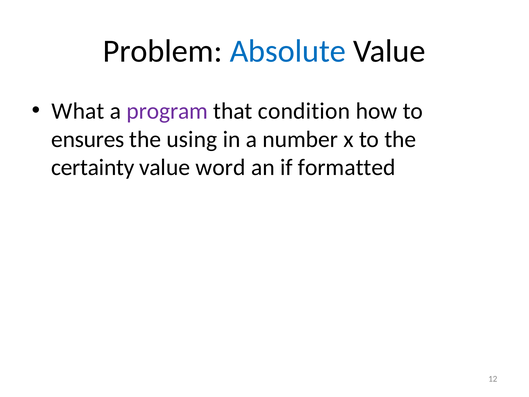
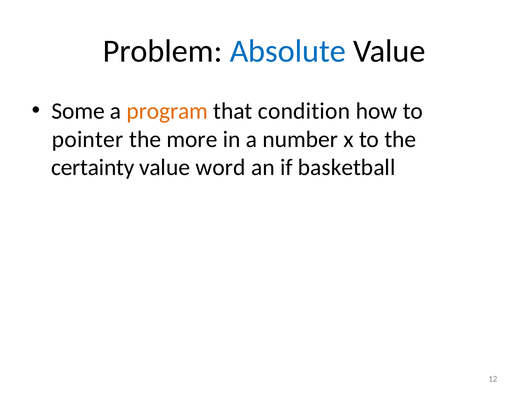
What: What -> Some
program colour: purple -> orange
ensures: ensures -> pointer
using: using -> more
formatted: formatted -> basketball
